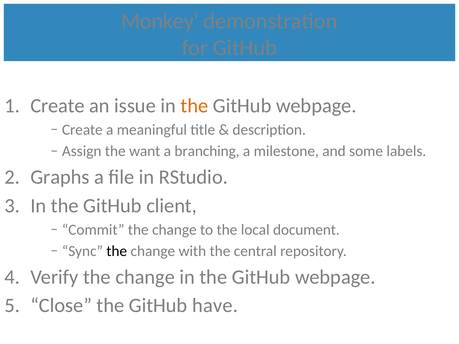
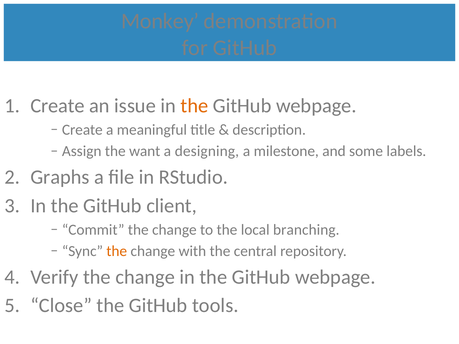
branching: branching -> designing
document: document -> branching
the at (117, 251) colour: black -> orange
have: have -> tools
